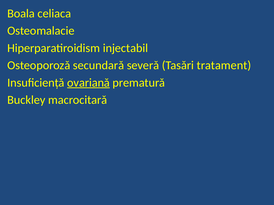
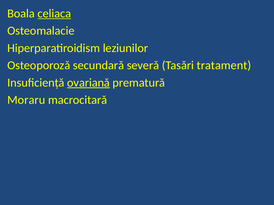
celiaca underline: none -> present
injectabil: injectabil -> leziunilor
Buckley: Buckley -> Moraru
